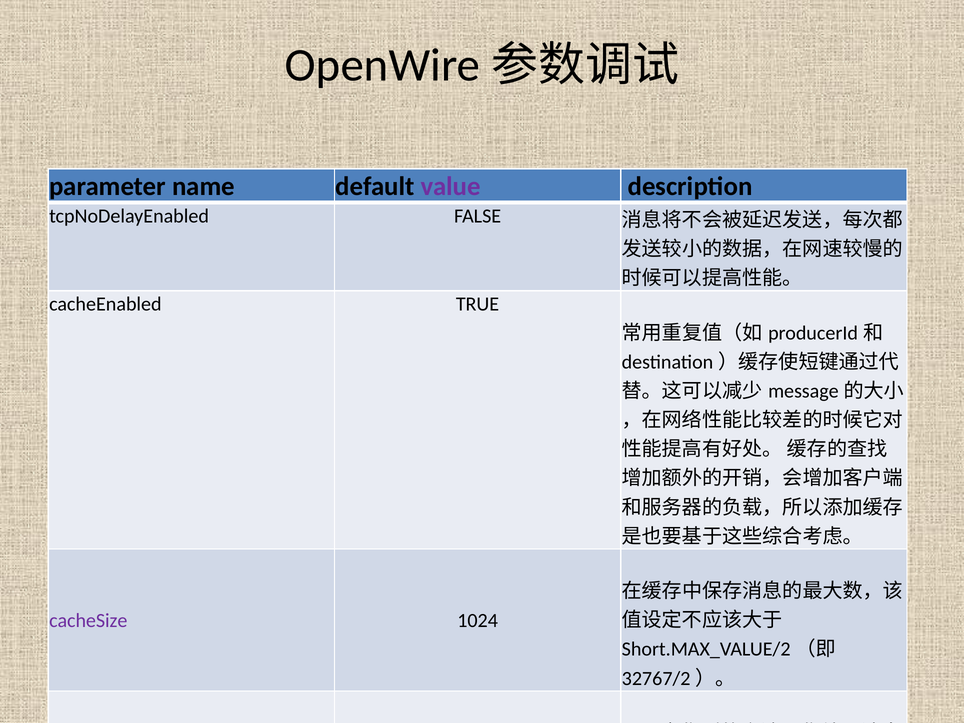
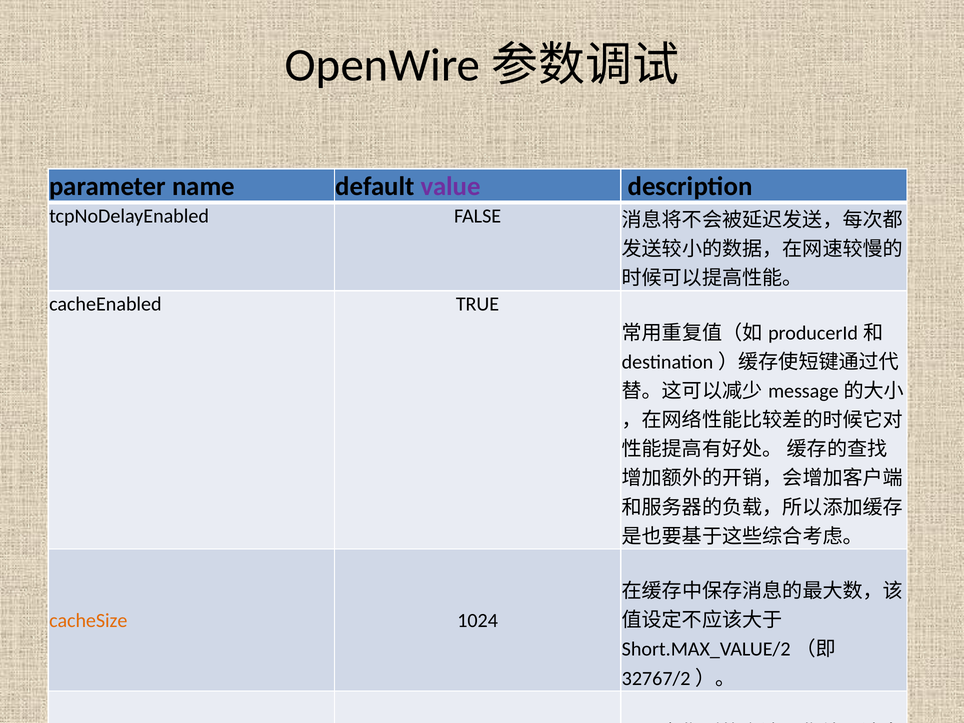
cacheSize colour: purple -> orange
